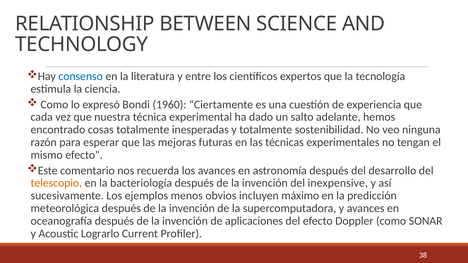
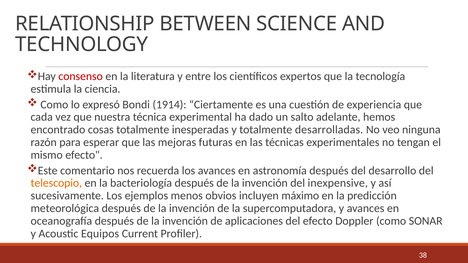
consenso colour: blue -> red
1960: 1960 -> 1914
sostenibilidad: sostenibilidad -> desarrolladas
Lograrlo: Lograrlo -> Equipos
